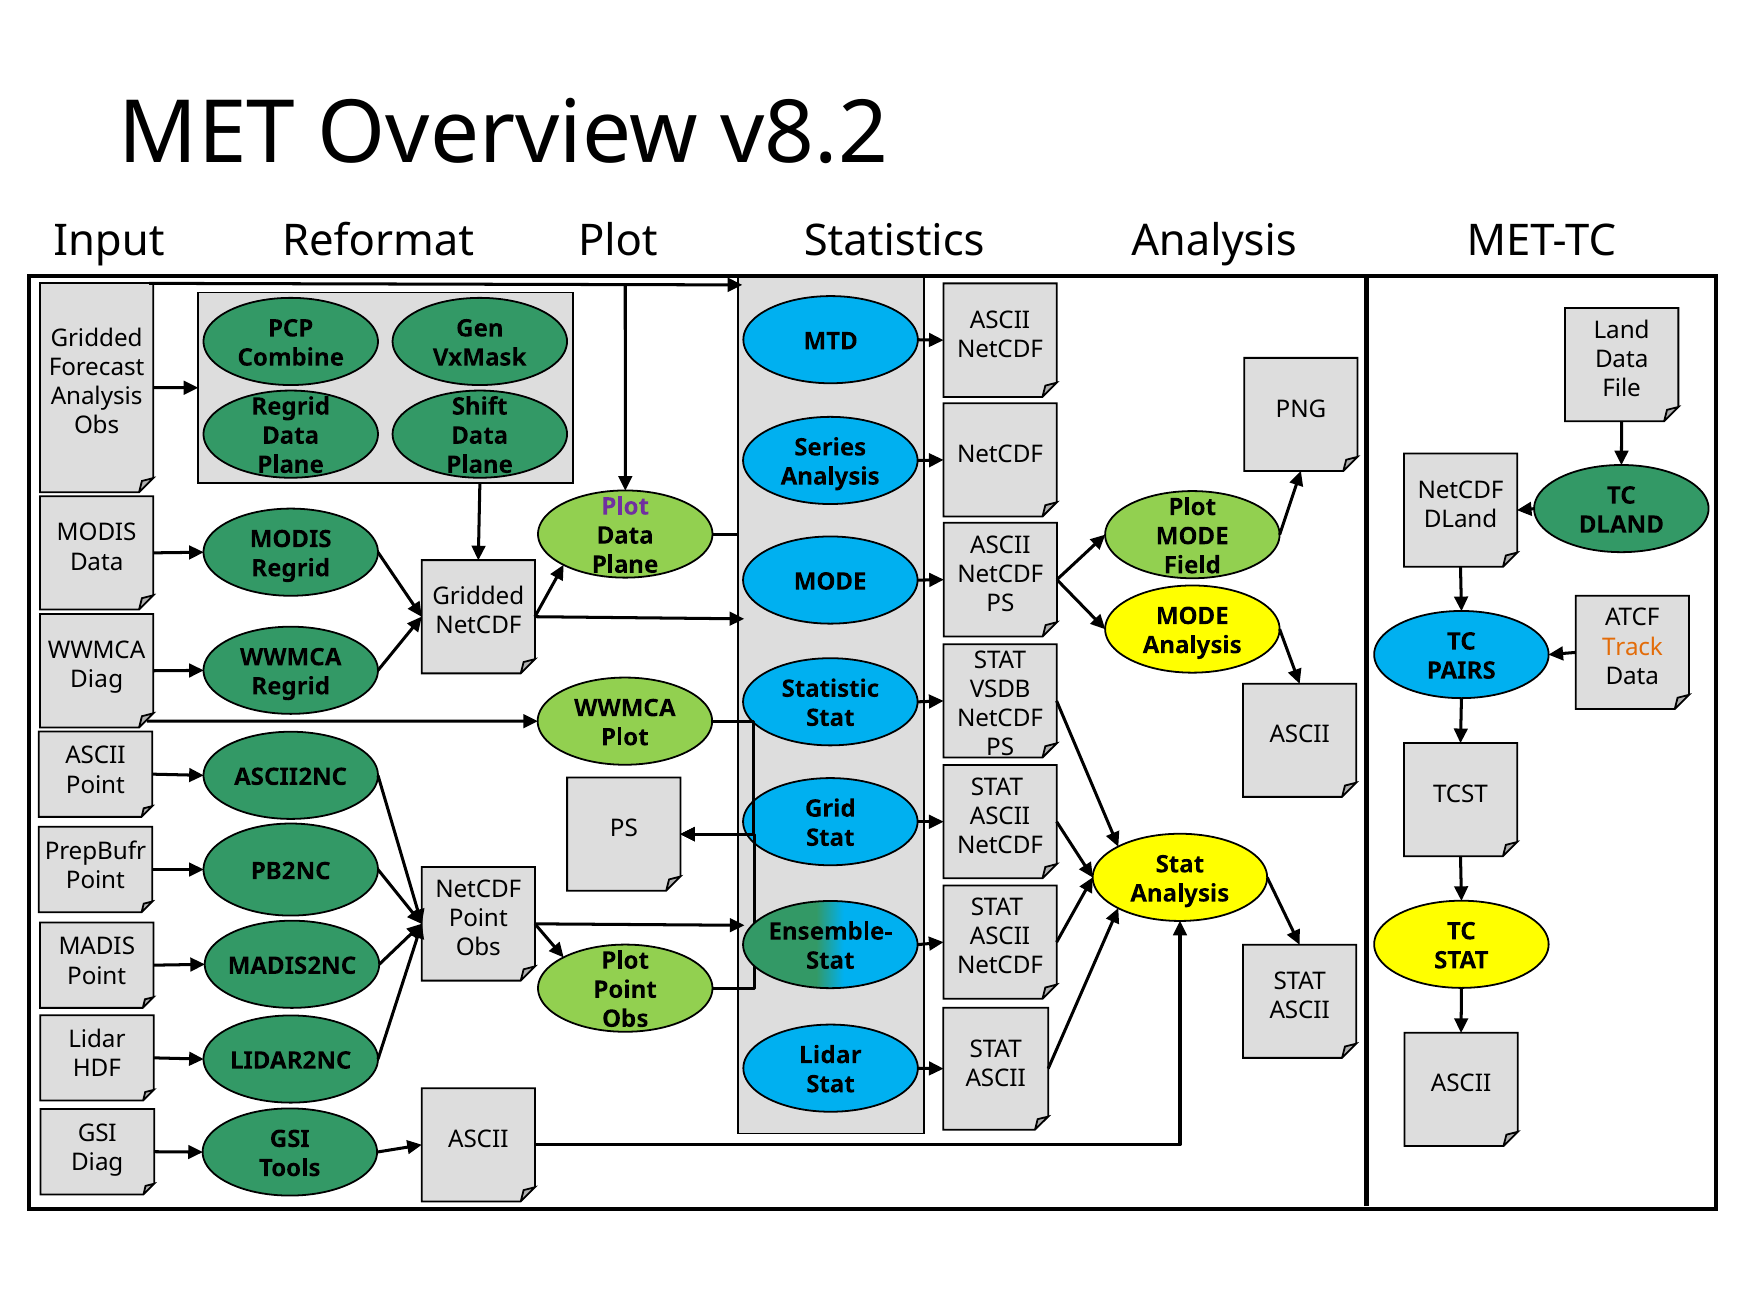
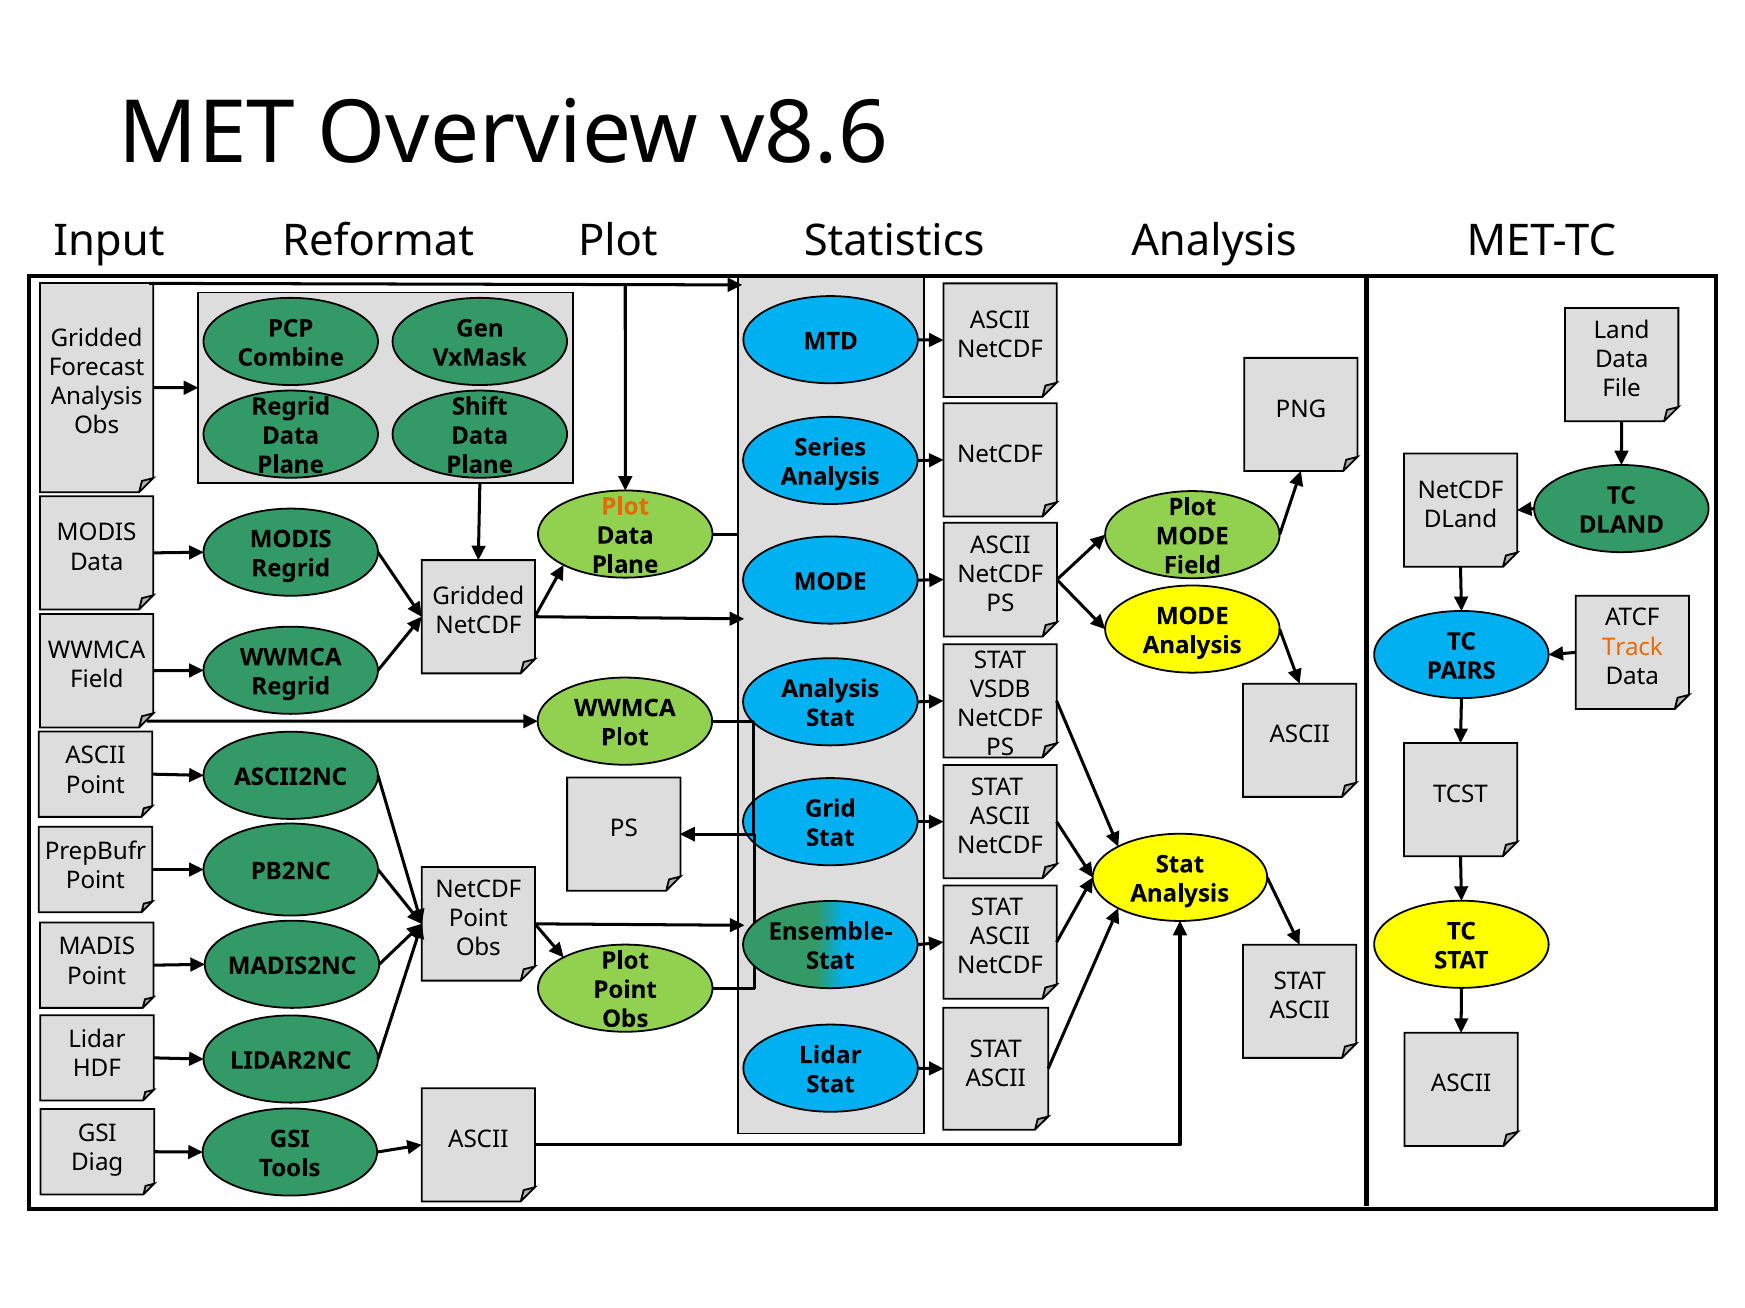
v8.2: v8.2 -> v8.6
Plot at (625, 507) colour: purple -> orange
Diag at (97, 680): Diag -> Field
Statistic at (830, 689): Statistic -> Analysis
